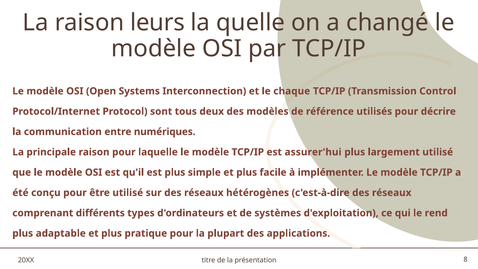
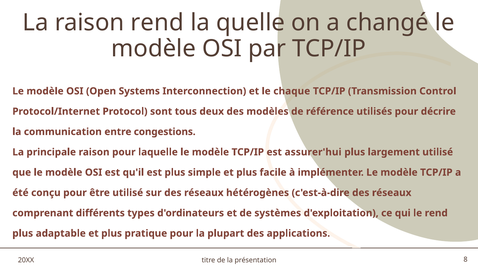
raison leurs: leurs -> rend
numériques: numériques -> congestions
